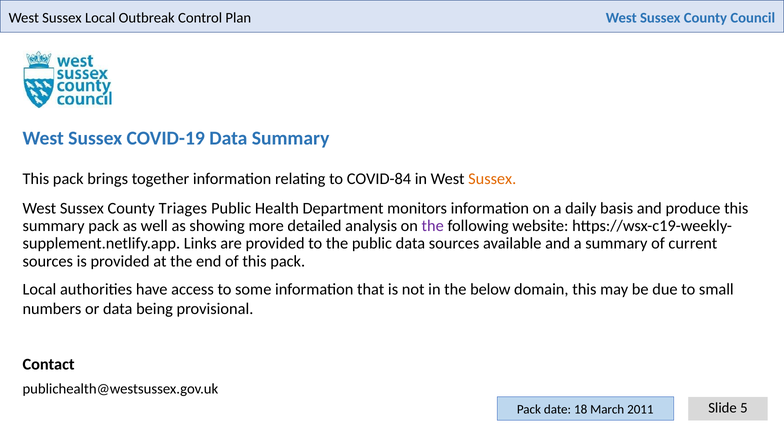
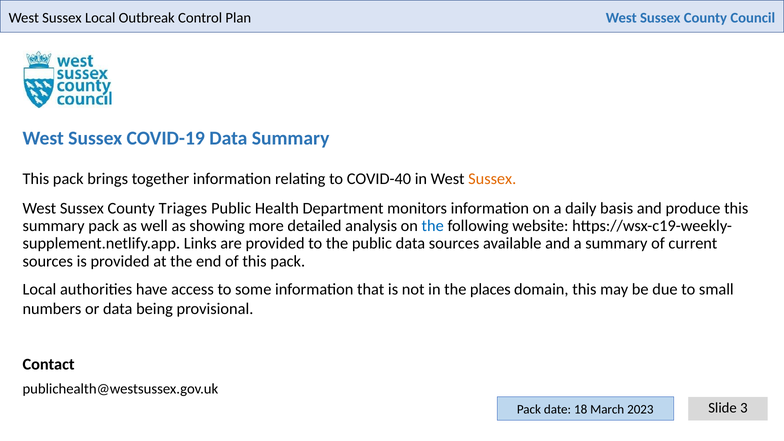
COVID-84: COVID-84 -> COVID-40
the at (433, 226) colour: purple -> blue
below: below -> places
5: 5 -> 3
2011: 2011 -> 2023
